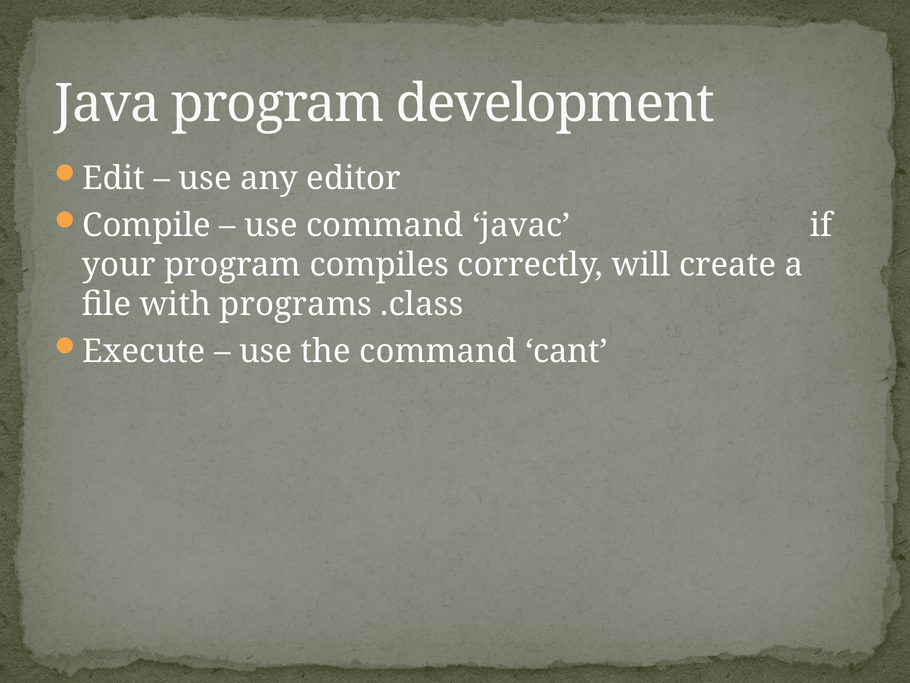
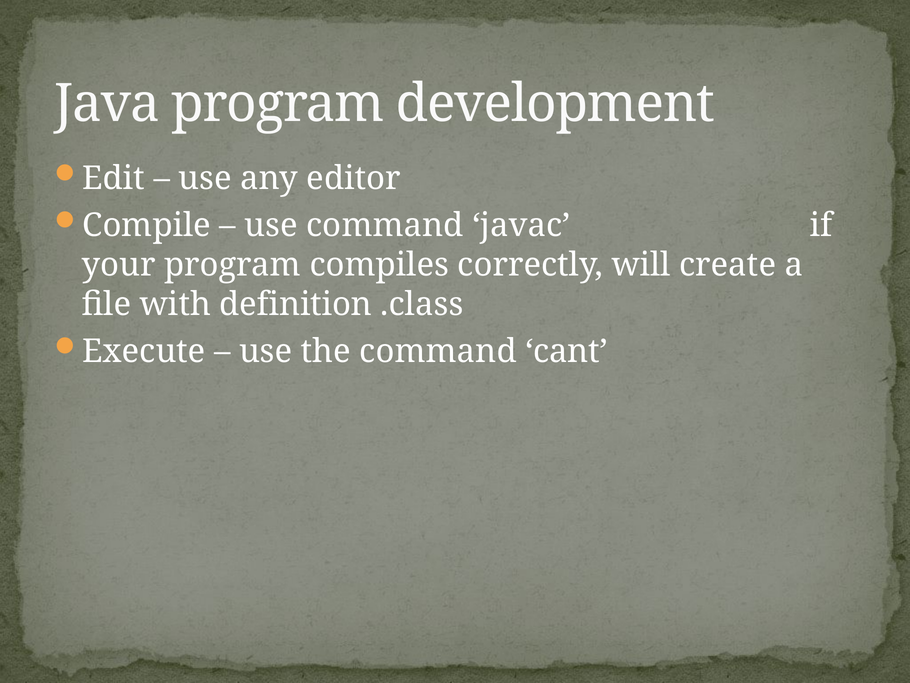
programs: programs -> definition
